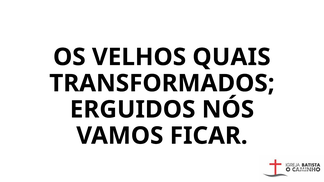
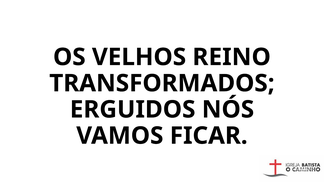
QUAIS: QUAIS -> REINO
